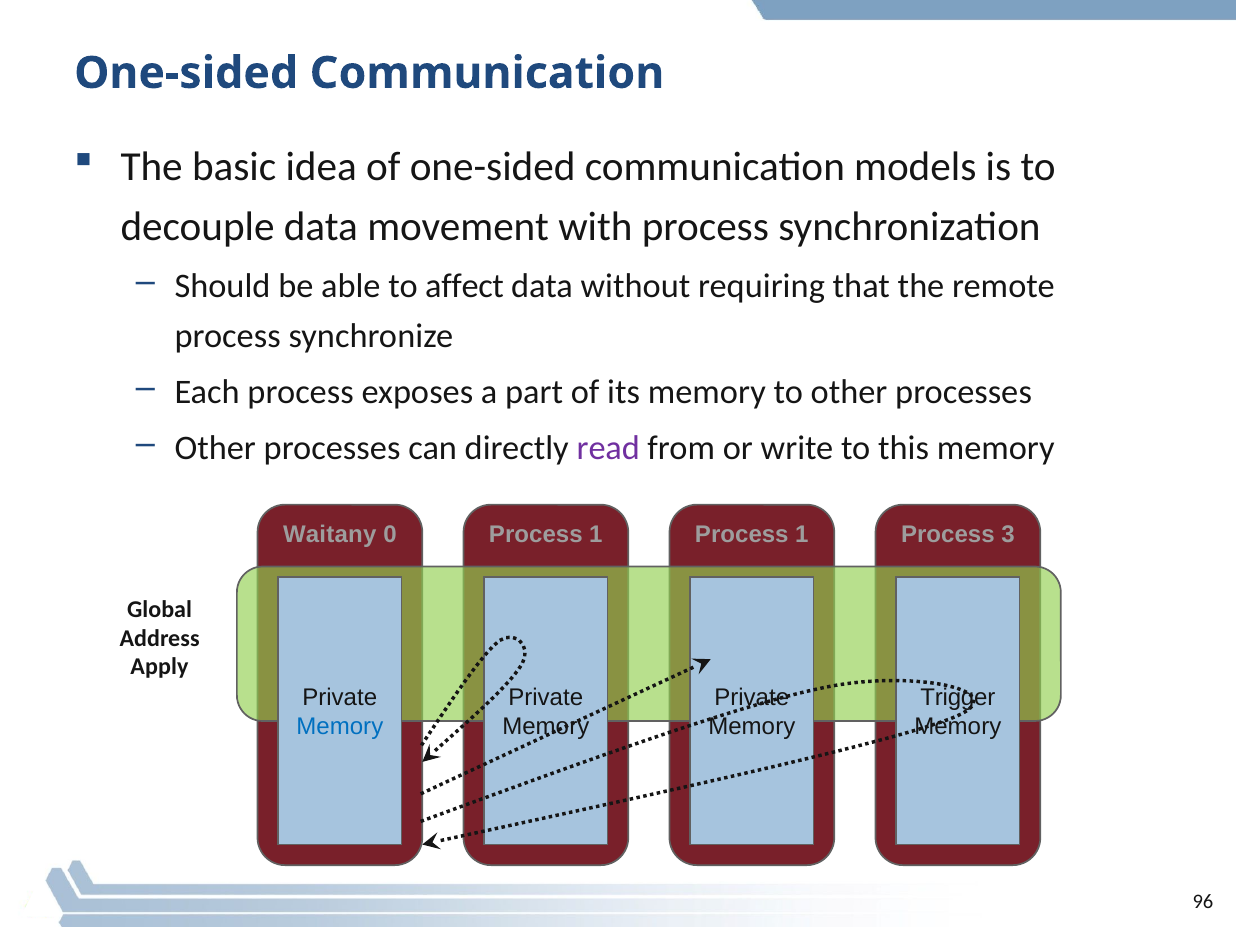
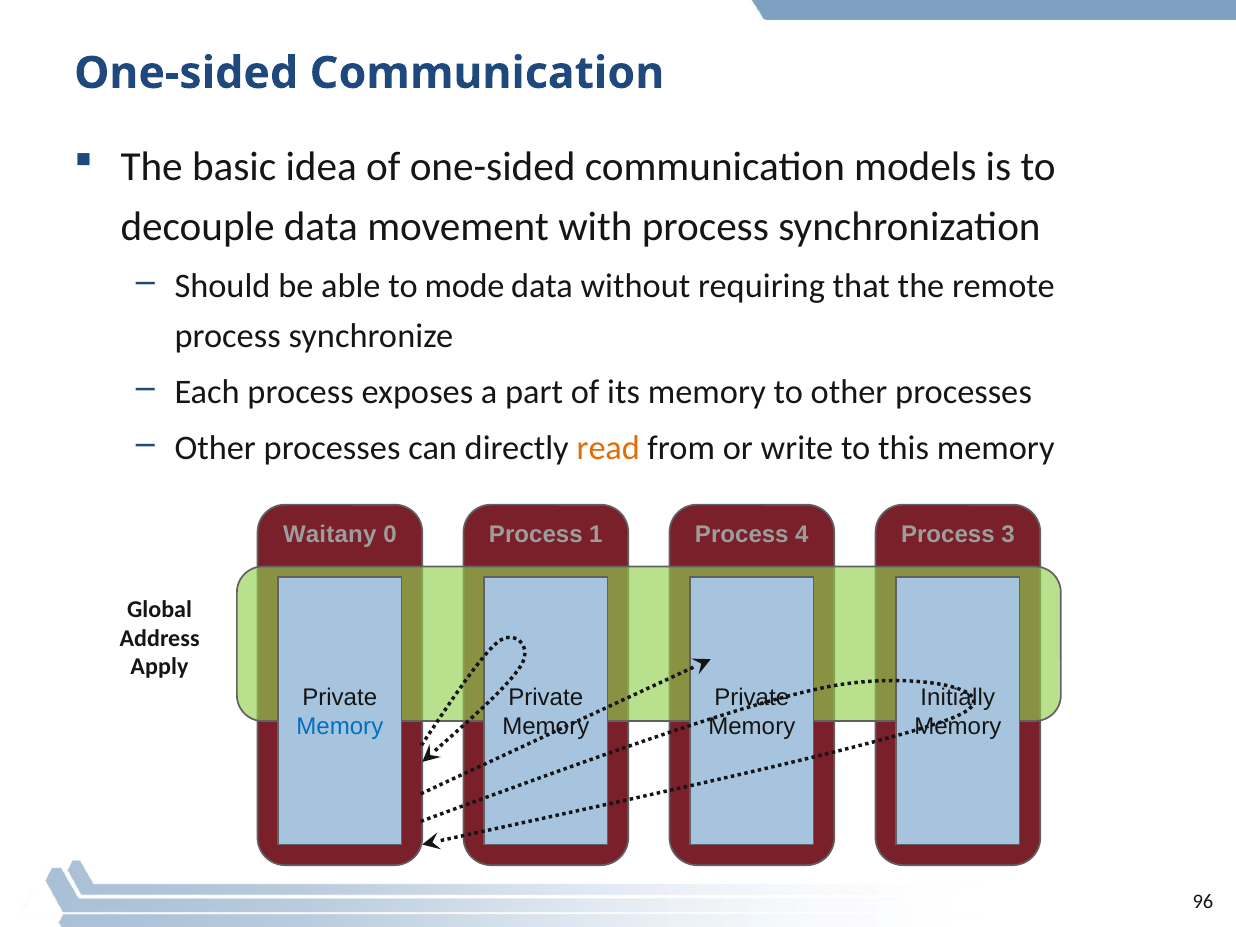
affect: affect -> mode
read colour: purple -> orange
1 Process 1: 1 -> 4
Trigger: Trigger -> Initially
